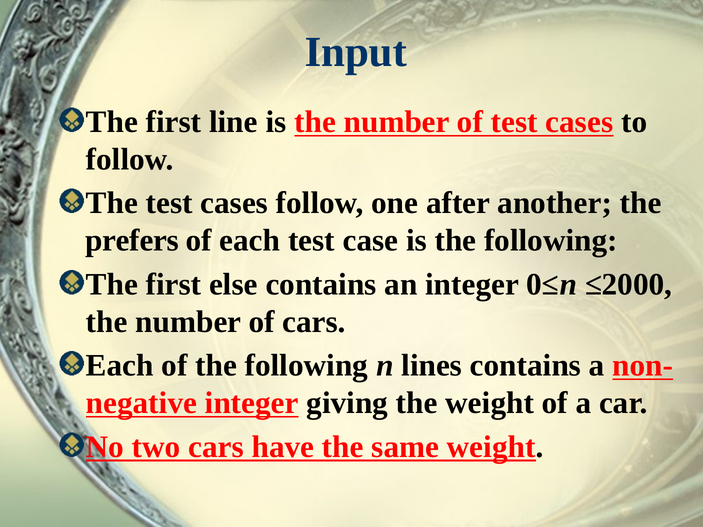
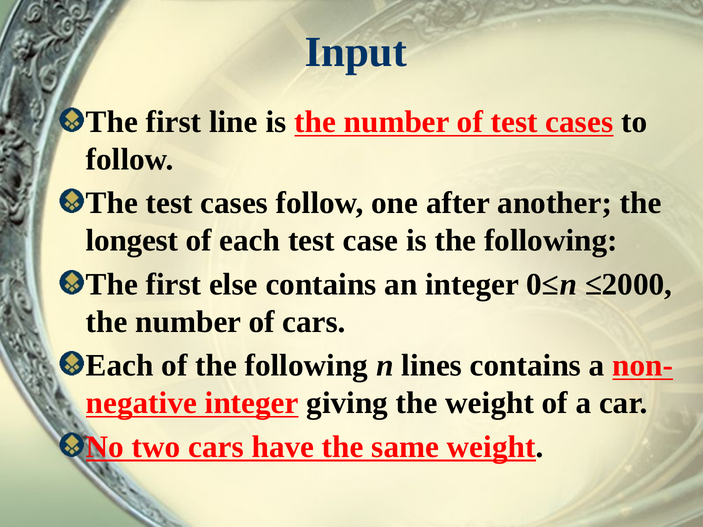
prefers: prefers -> longest
